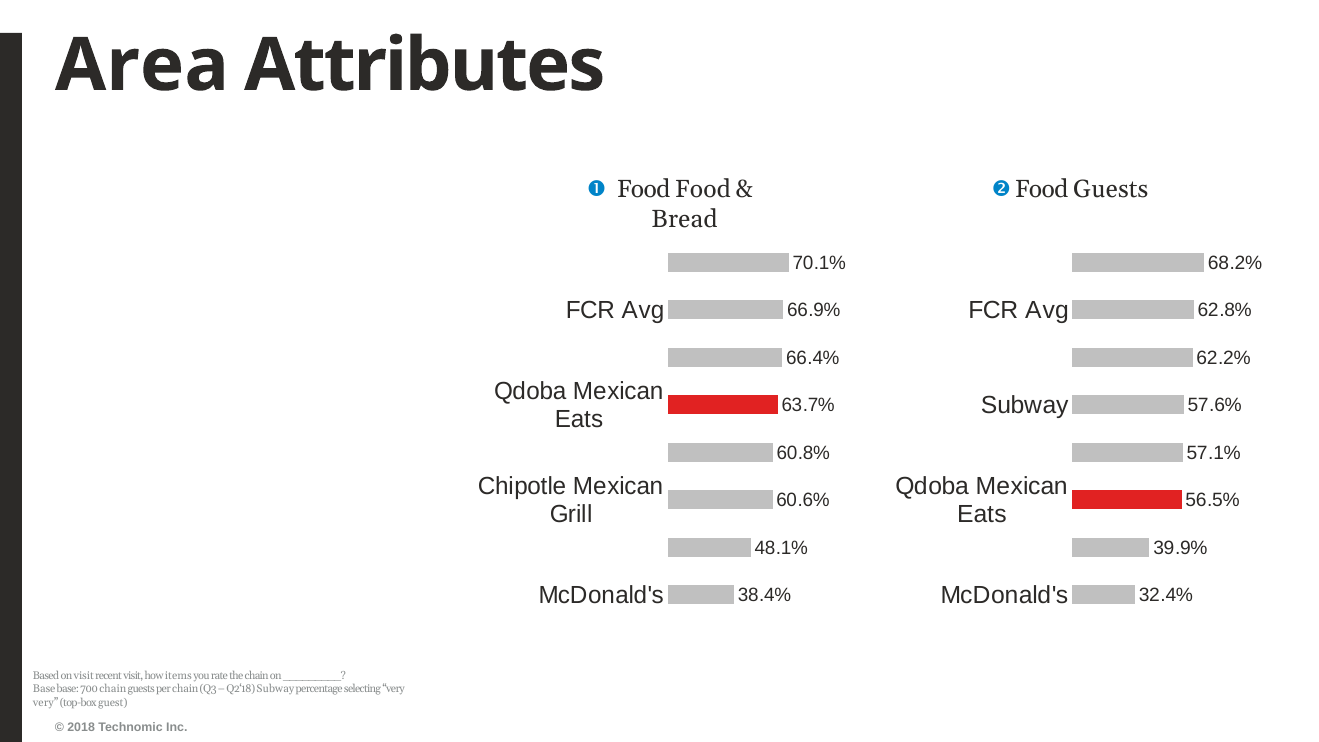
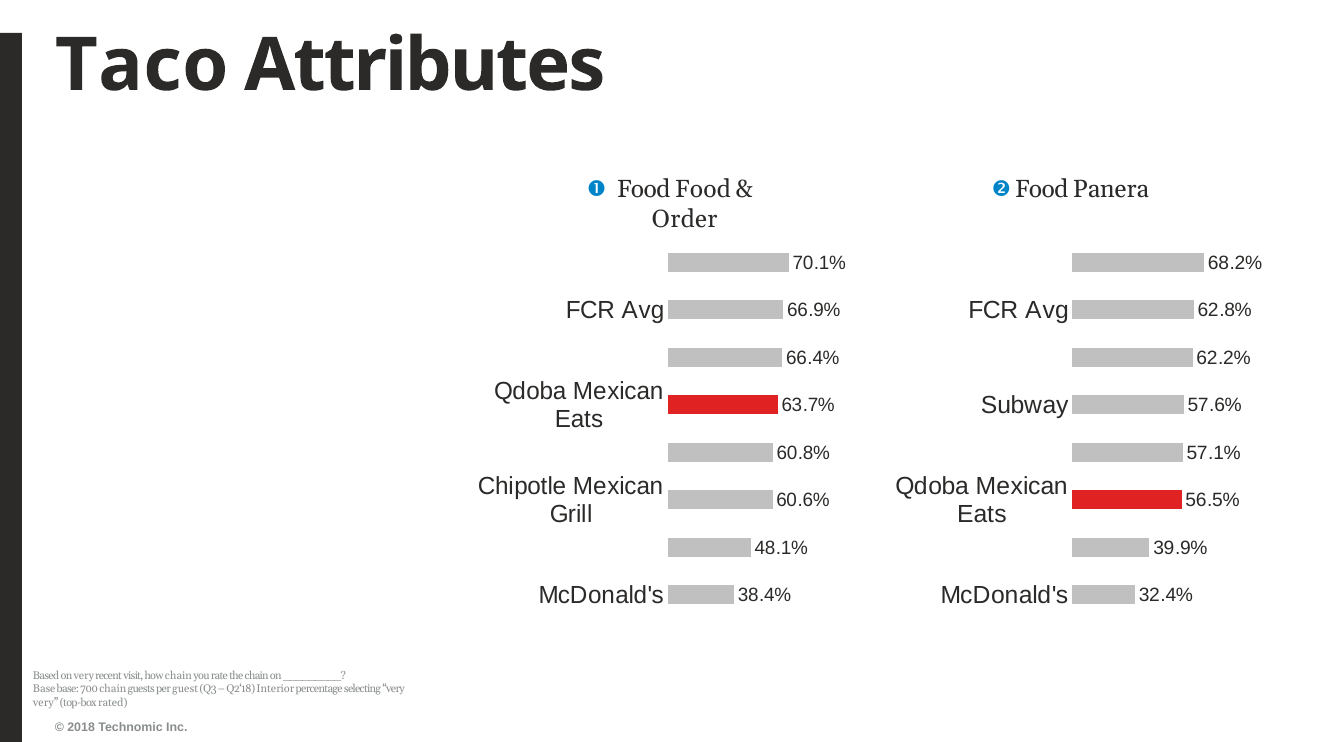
Area: Area -> Taco
Food Guests: Guests -> Panera
Bread: Bread -> Order
on visit: visit -> very
how items: items -> chain
per chain: chain -> guest
Q2‘18 Subway: Subway -> Interior
guest: guest -> rated
